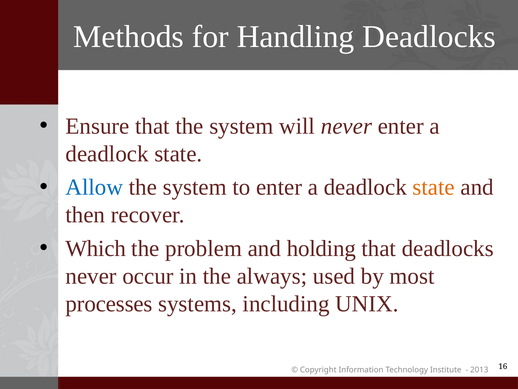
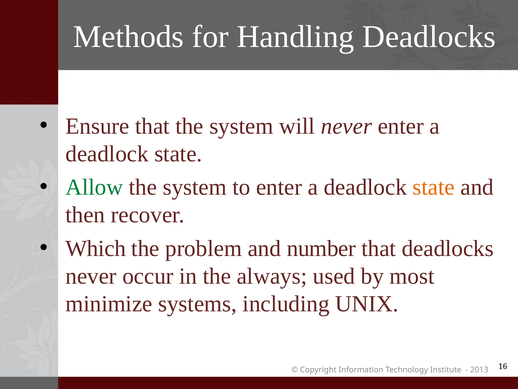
Allow colour: blue -> green
holding: holding -> number
processes: processes -> minimize
